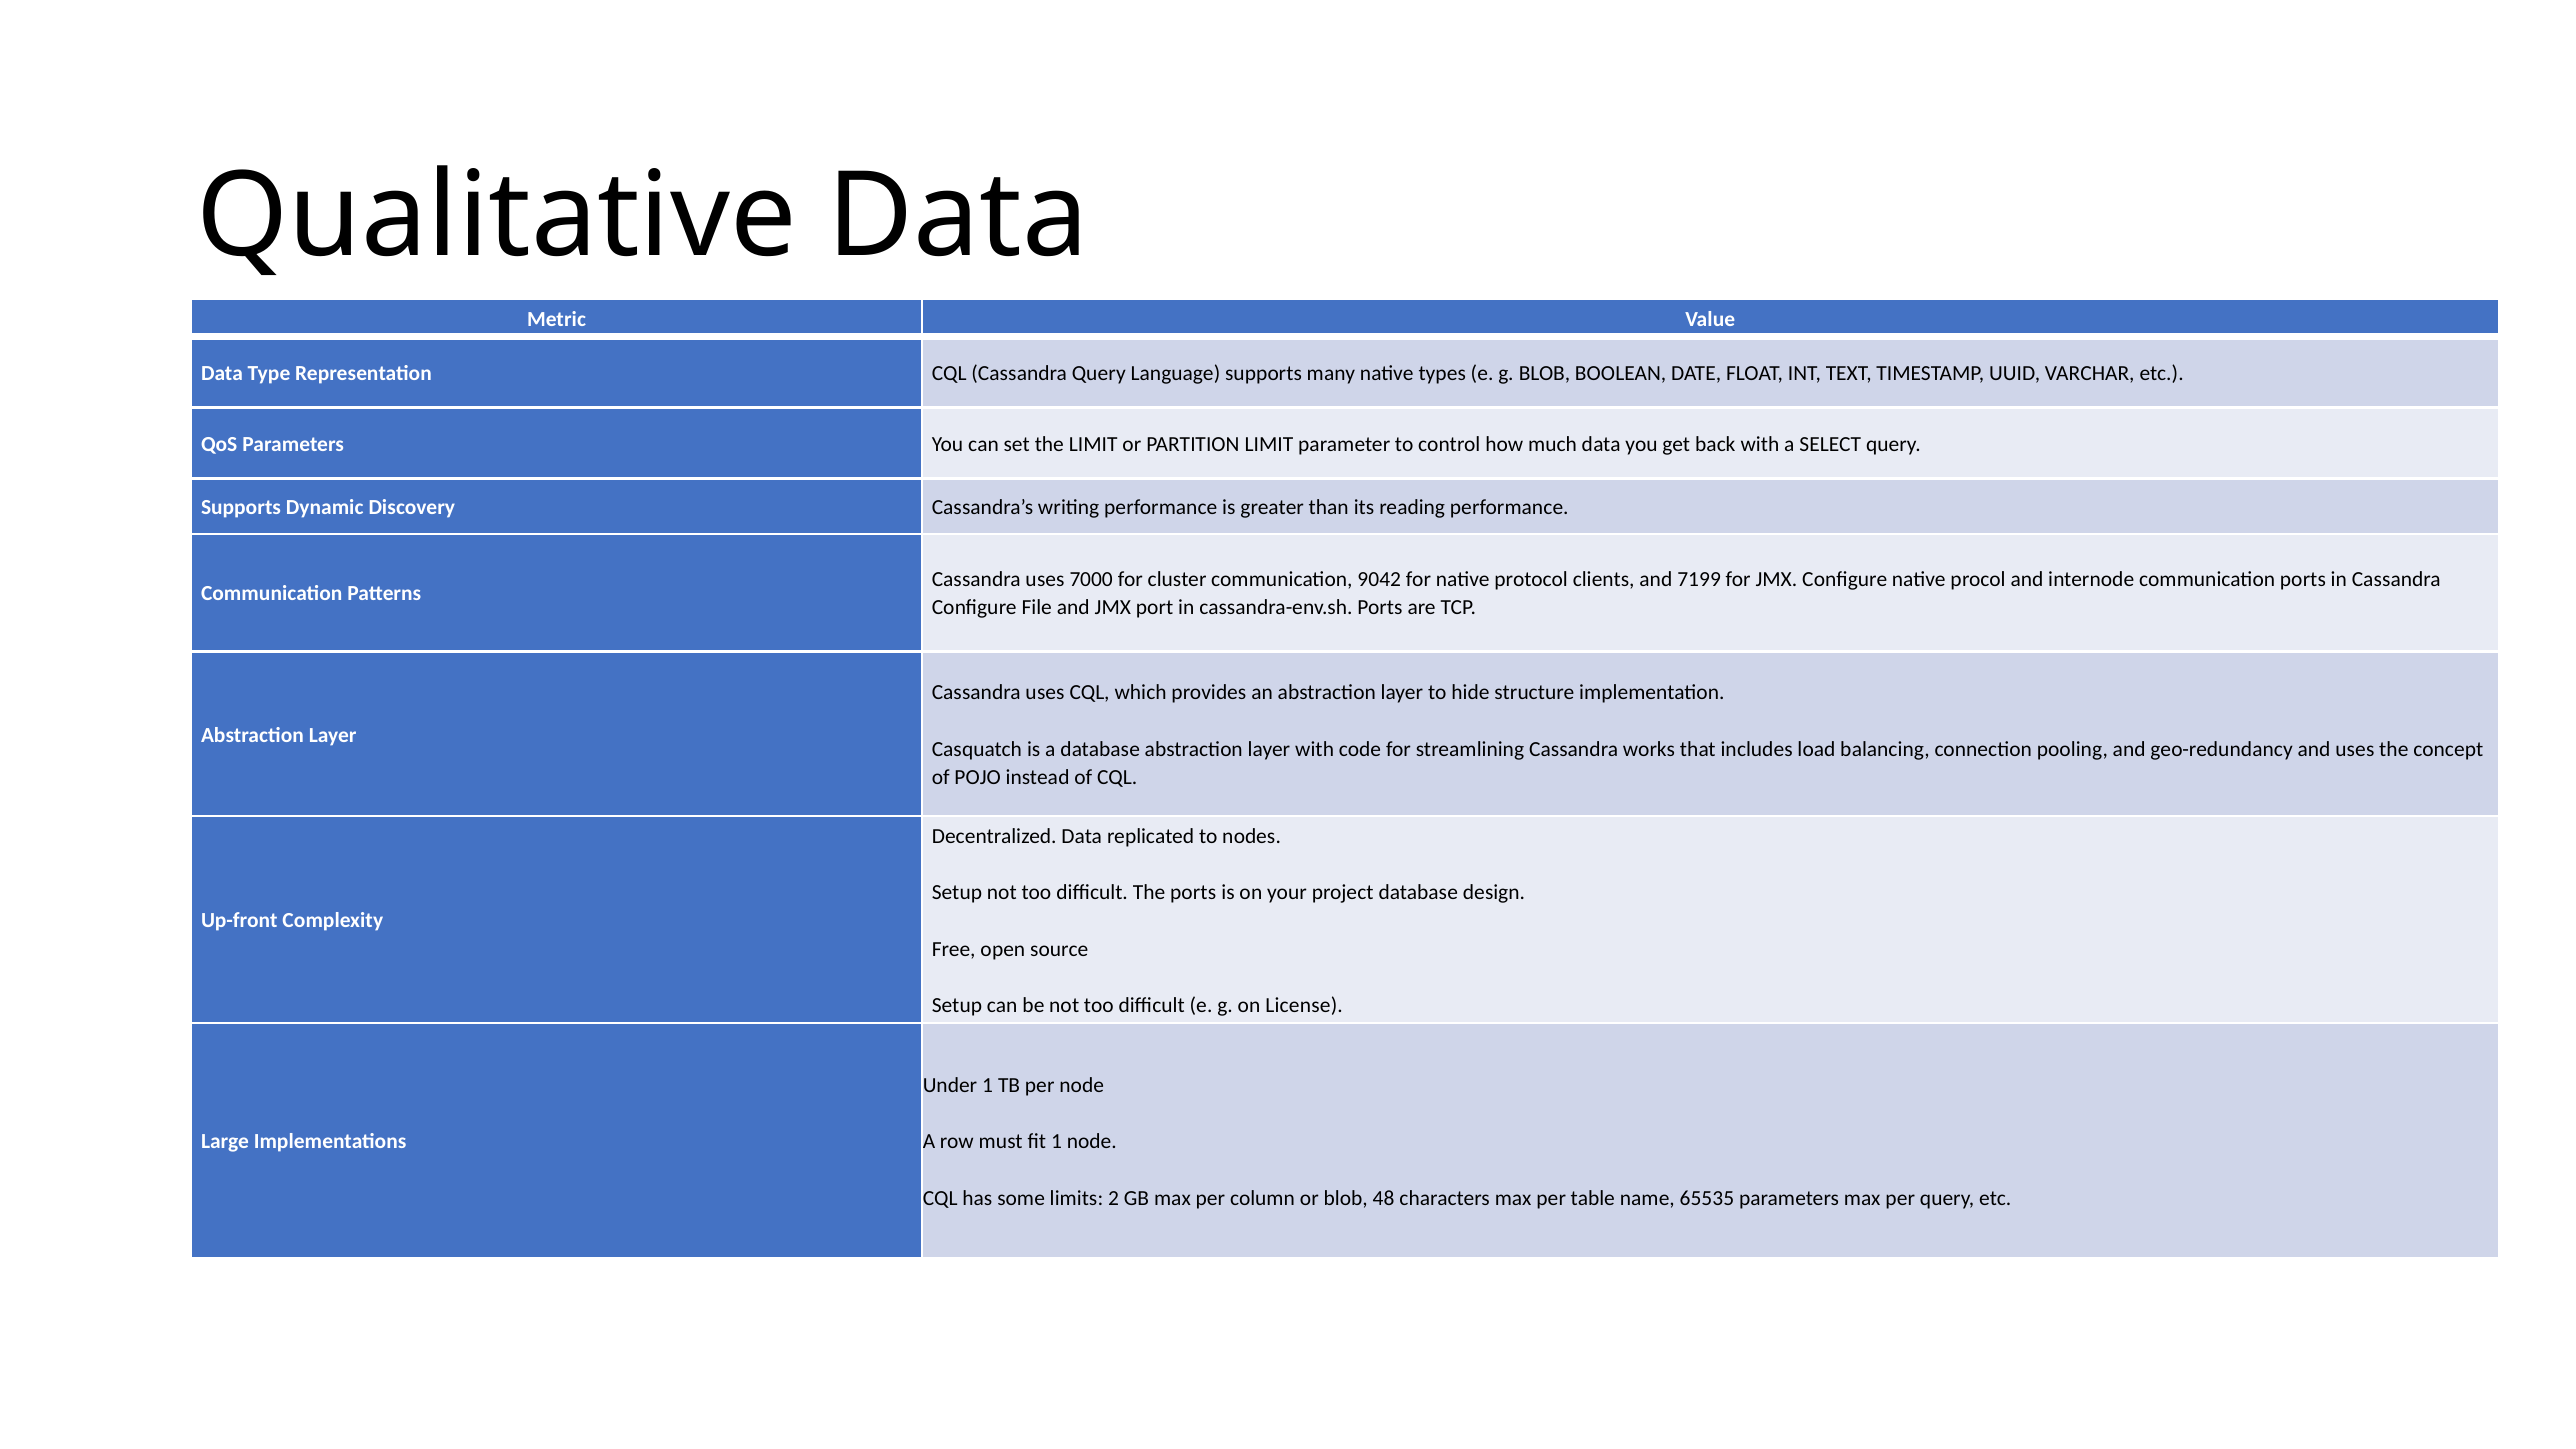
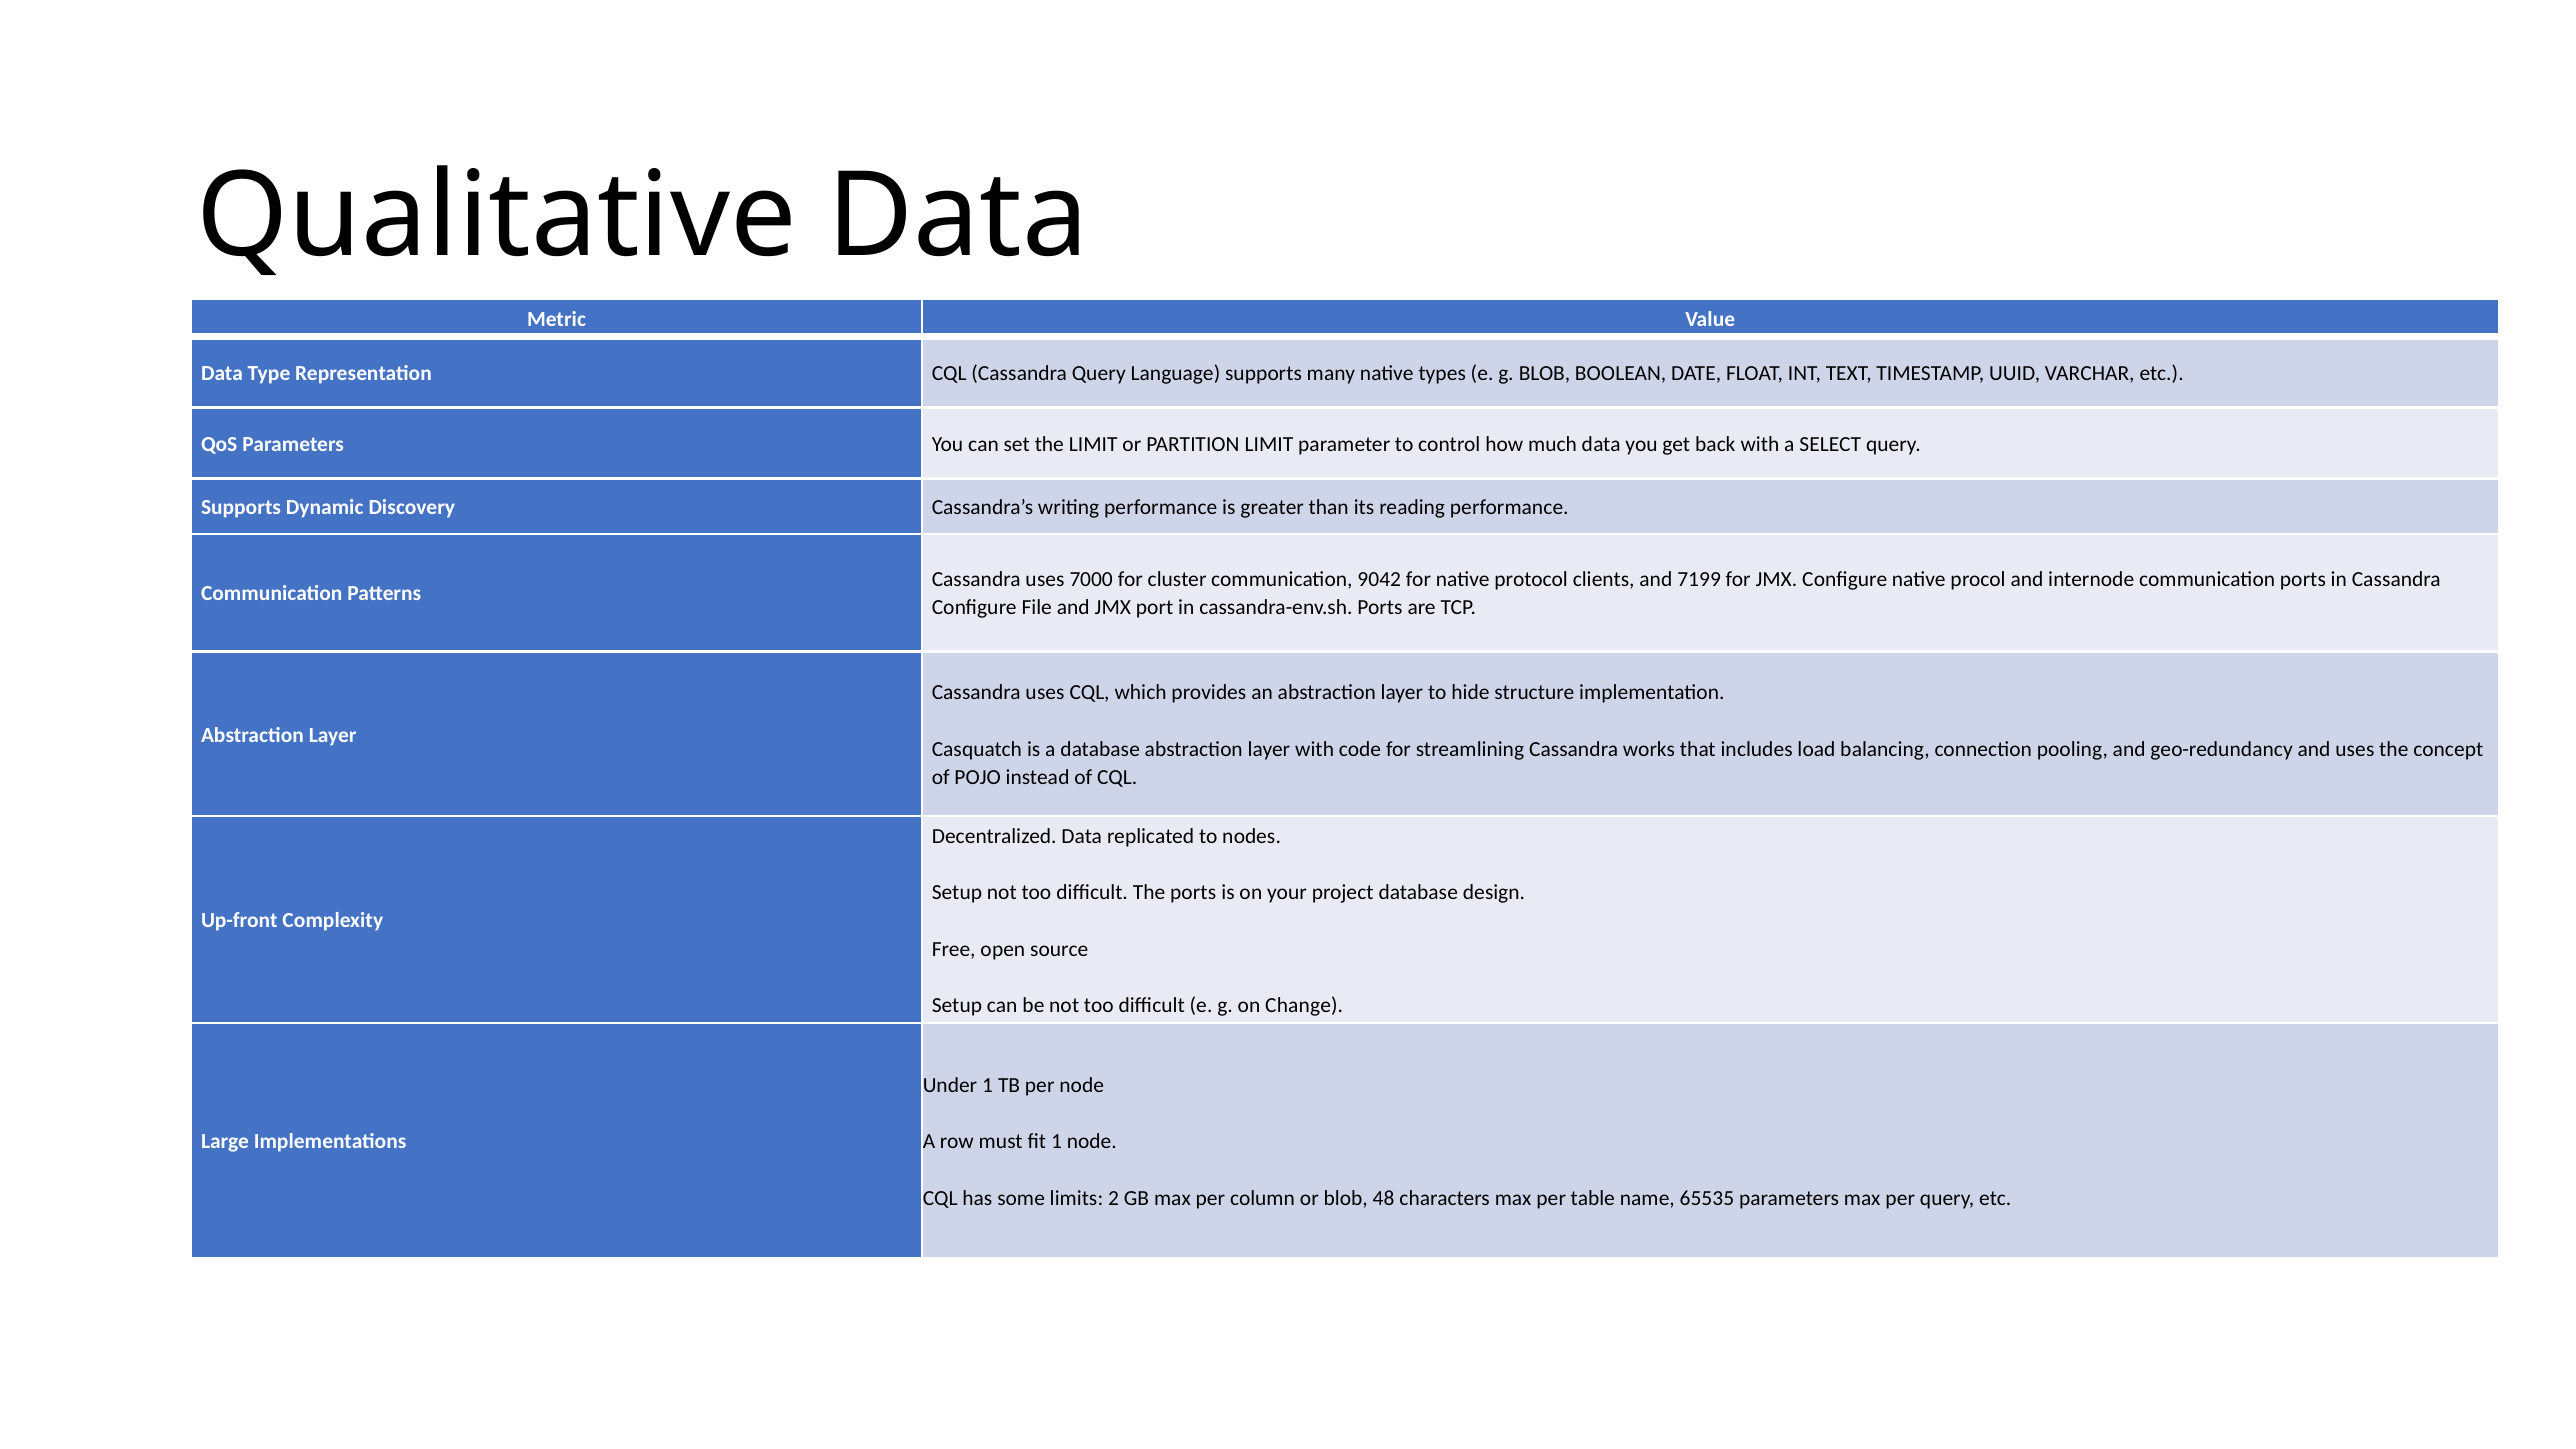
License: License -> Change
